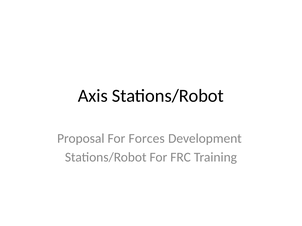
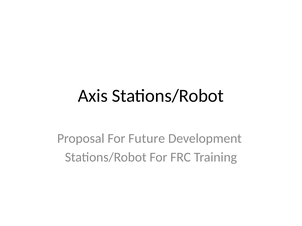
Forces: Forces -> Future
